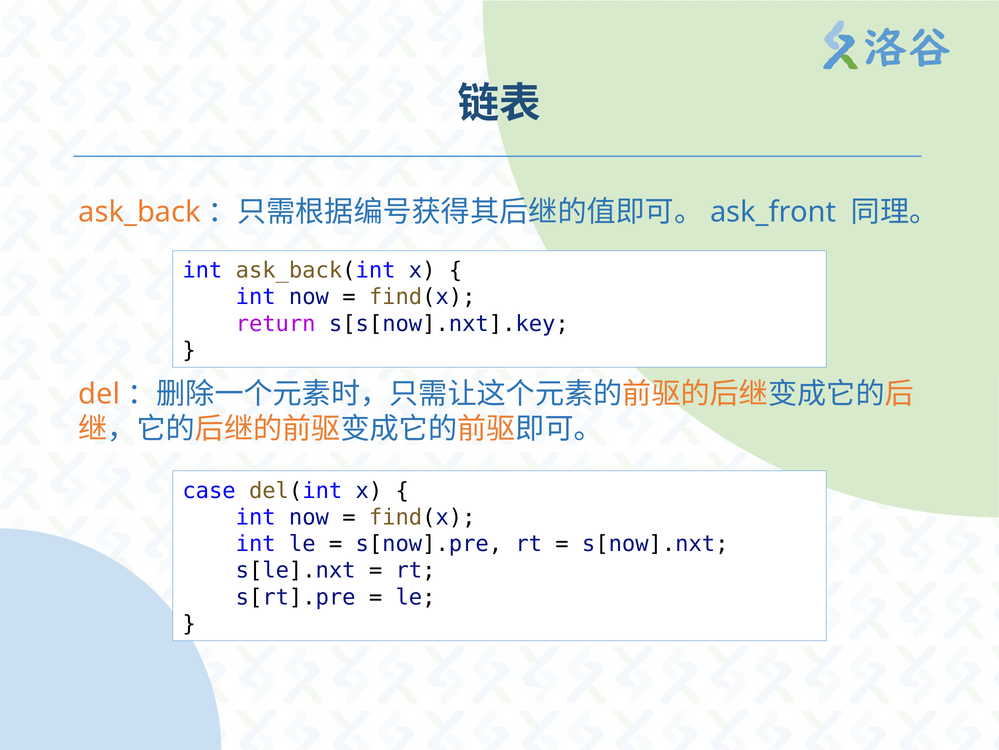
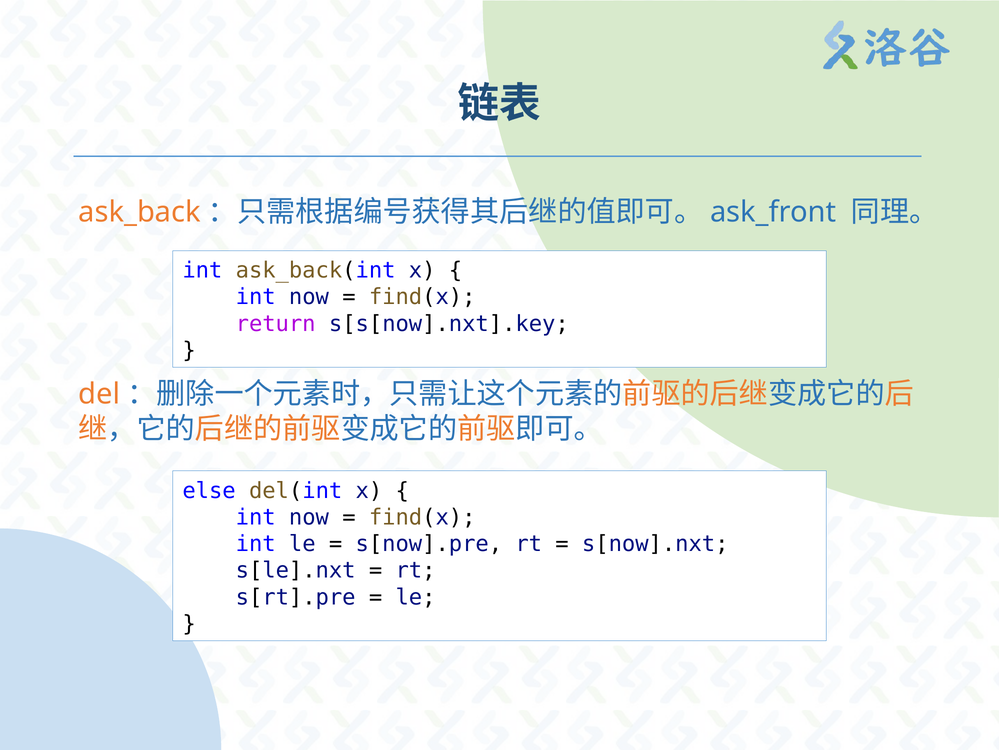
case: case -> else
